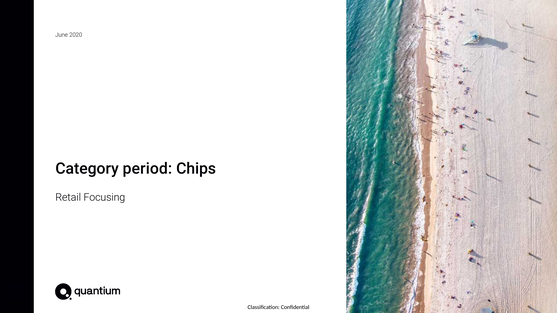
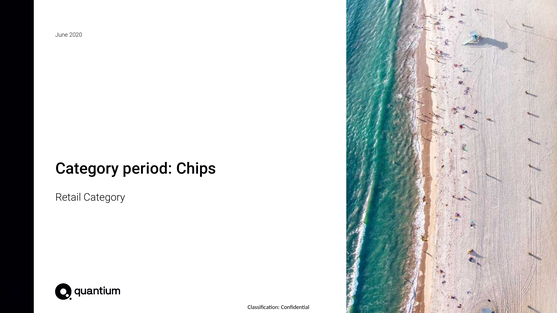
Retail Focusing: Focusing -> Category
